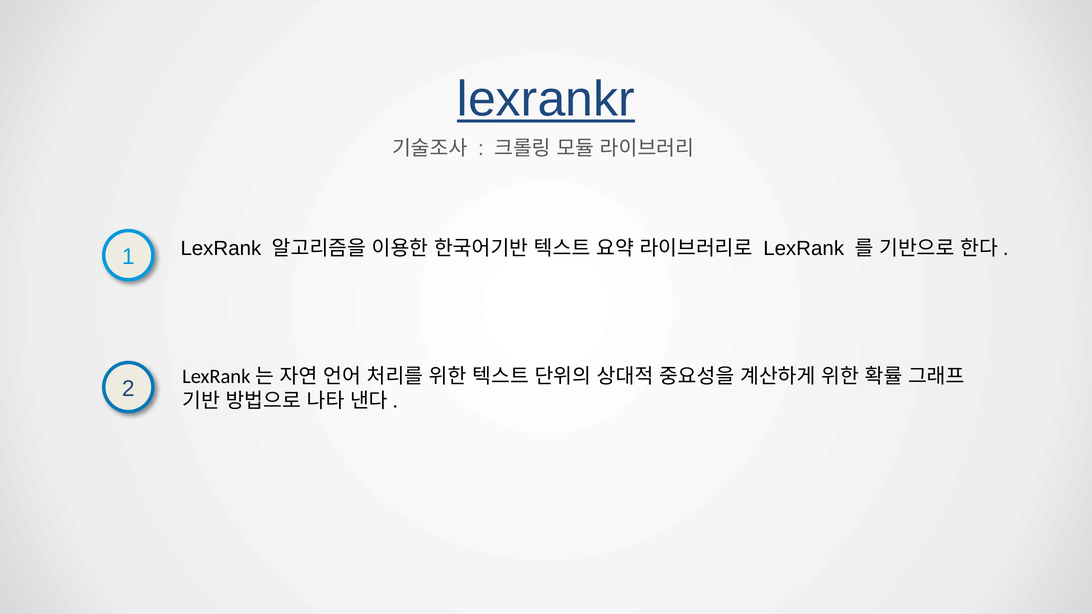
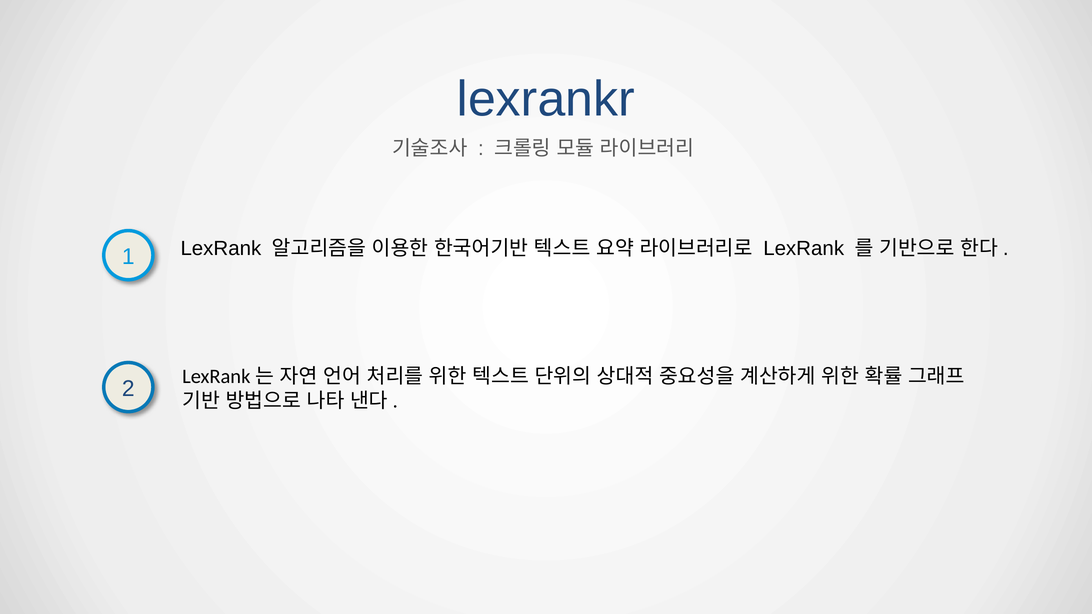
lexrankr underline: present -> none
